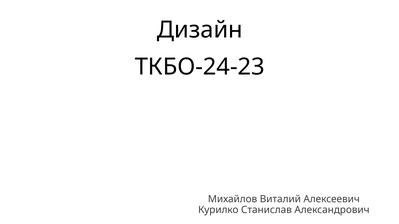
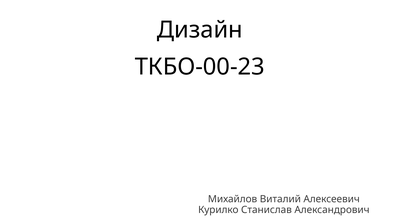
ТКБО-24-23: ТКБО-24-23 -> ТКБО-00-23
